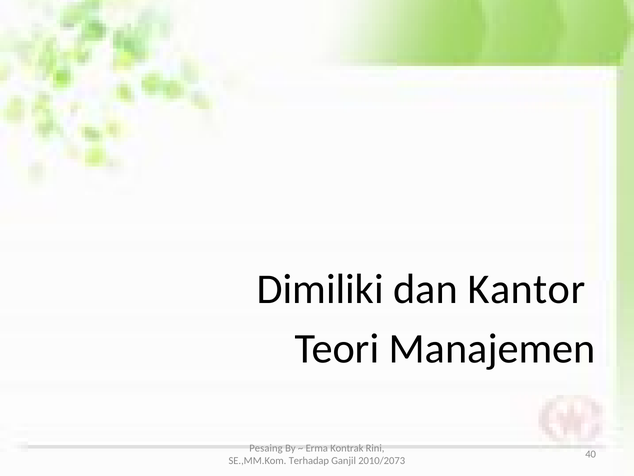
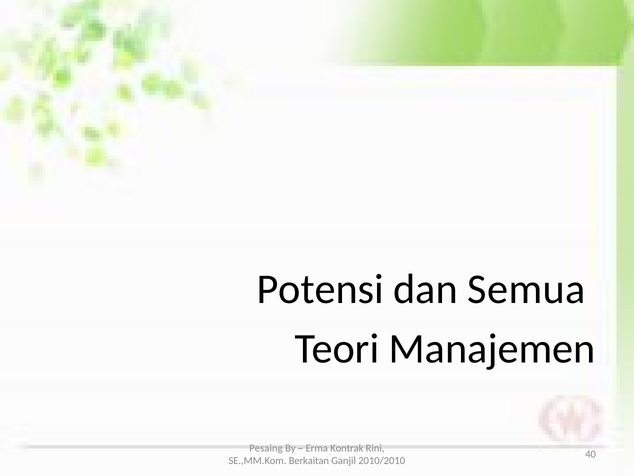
Dimiliki: Dimiliki -> Potensi
Kantor: Kantor -> Semua
Terhadap: Terhadap -> Berkaitan
2010/2073: 2010/2073 -> 2010/2010
